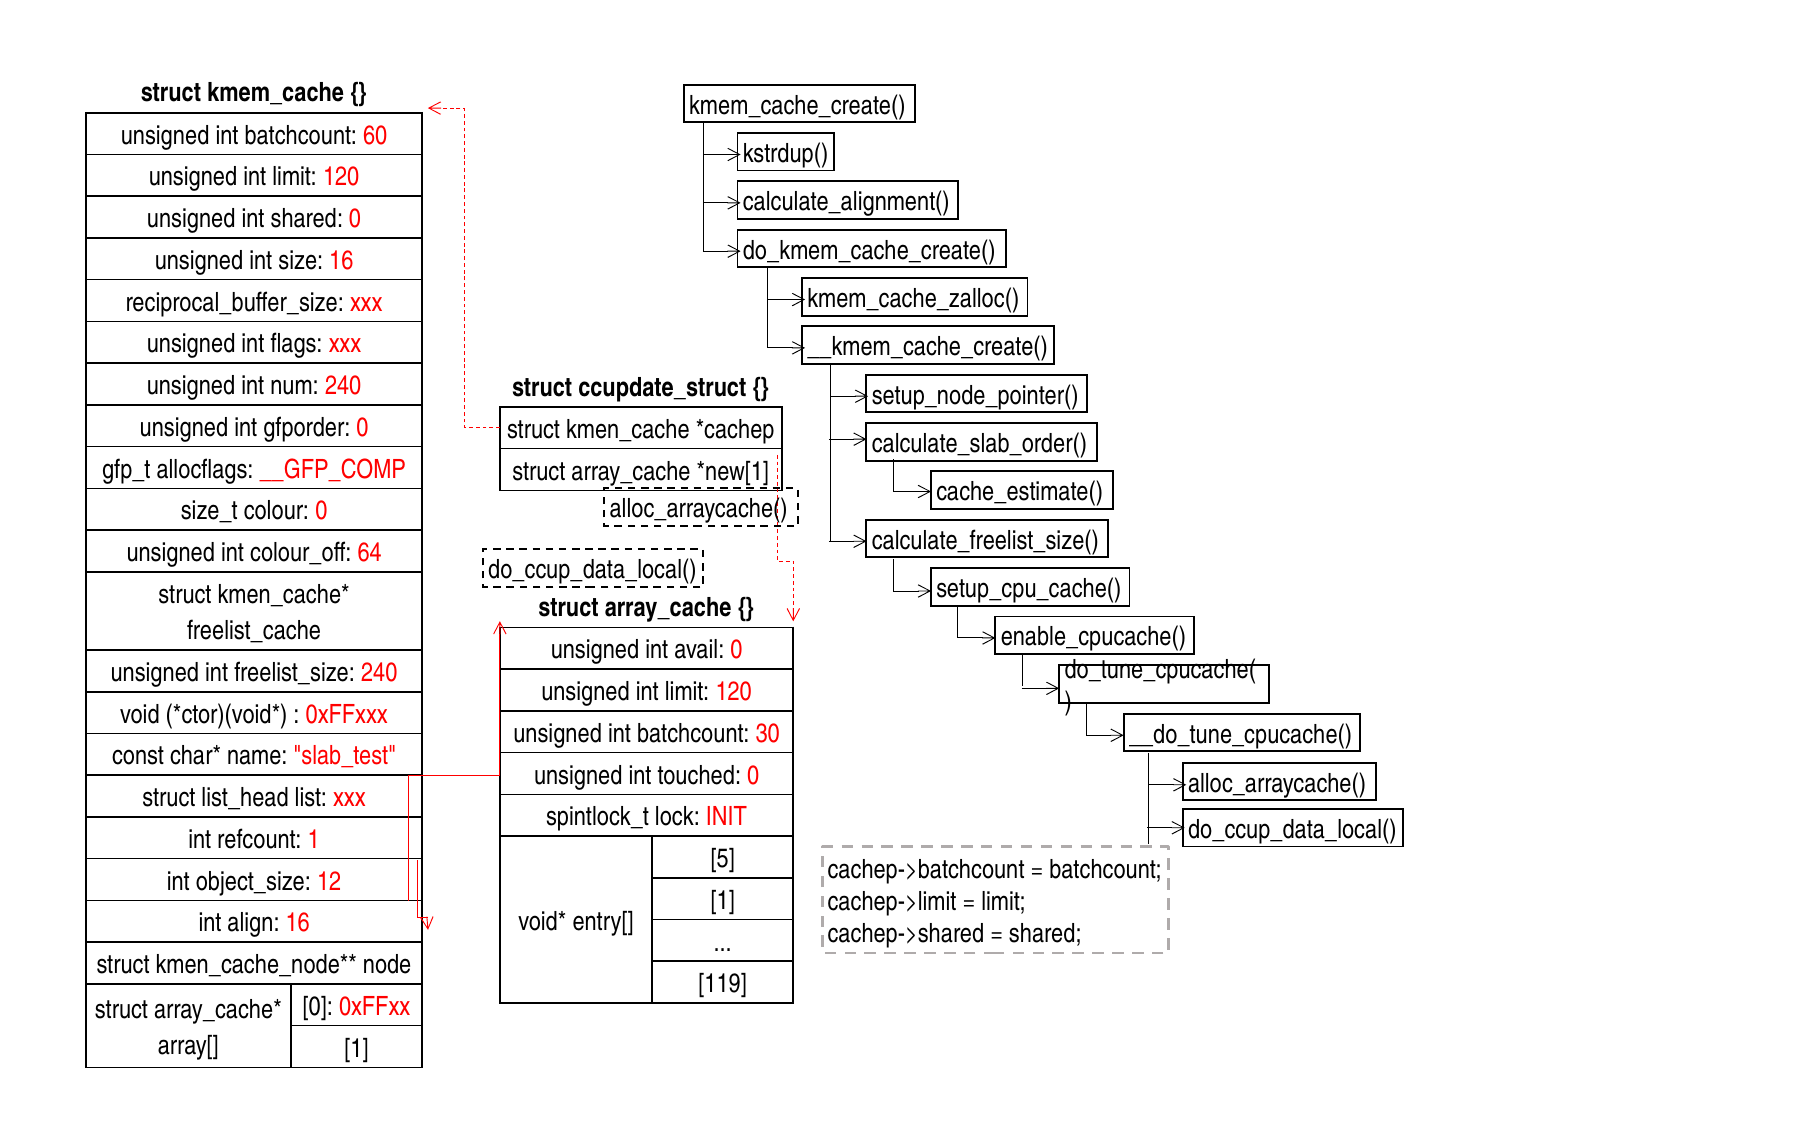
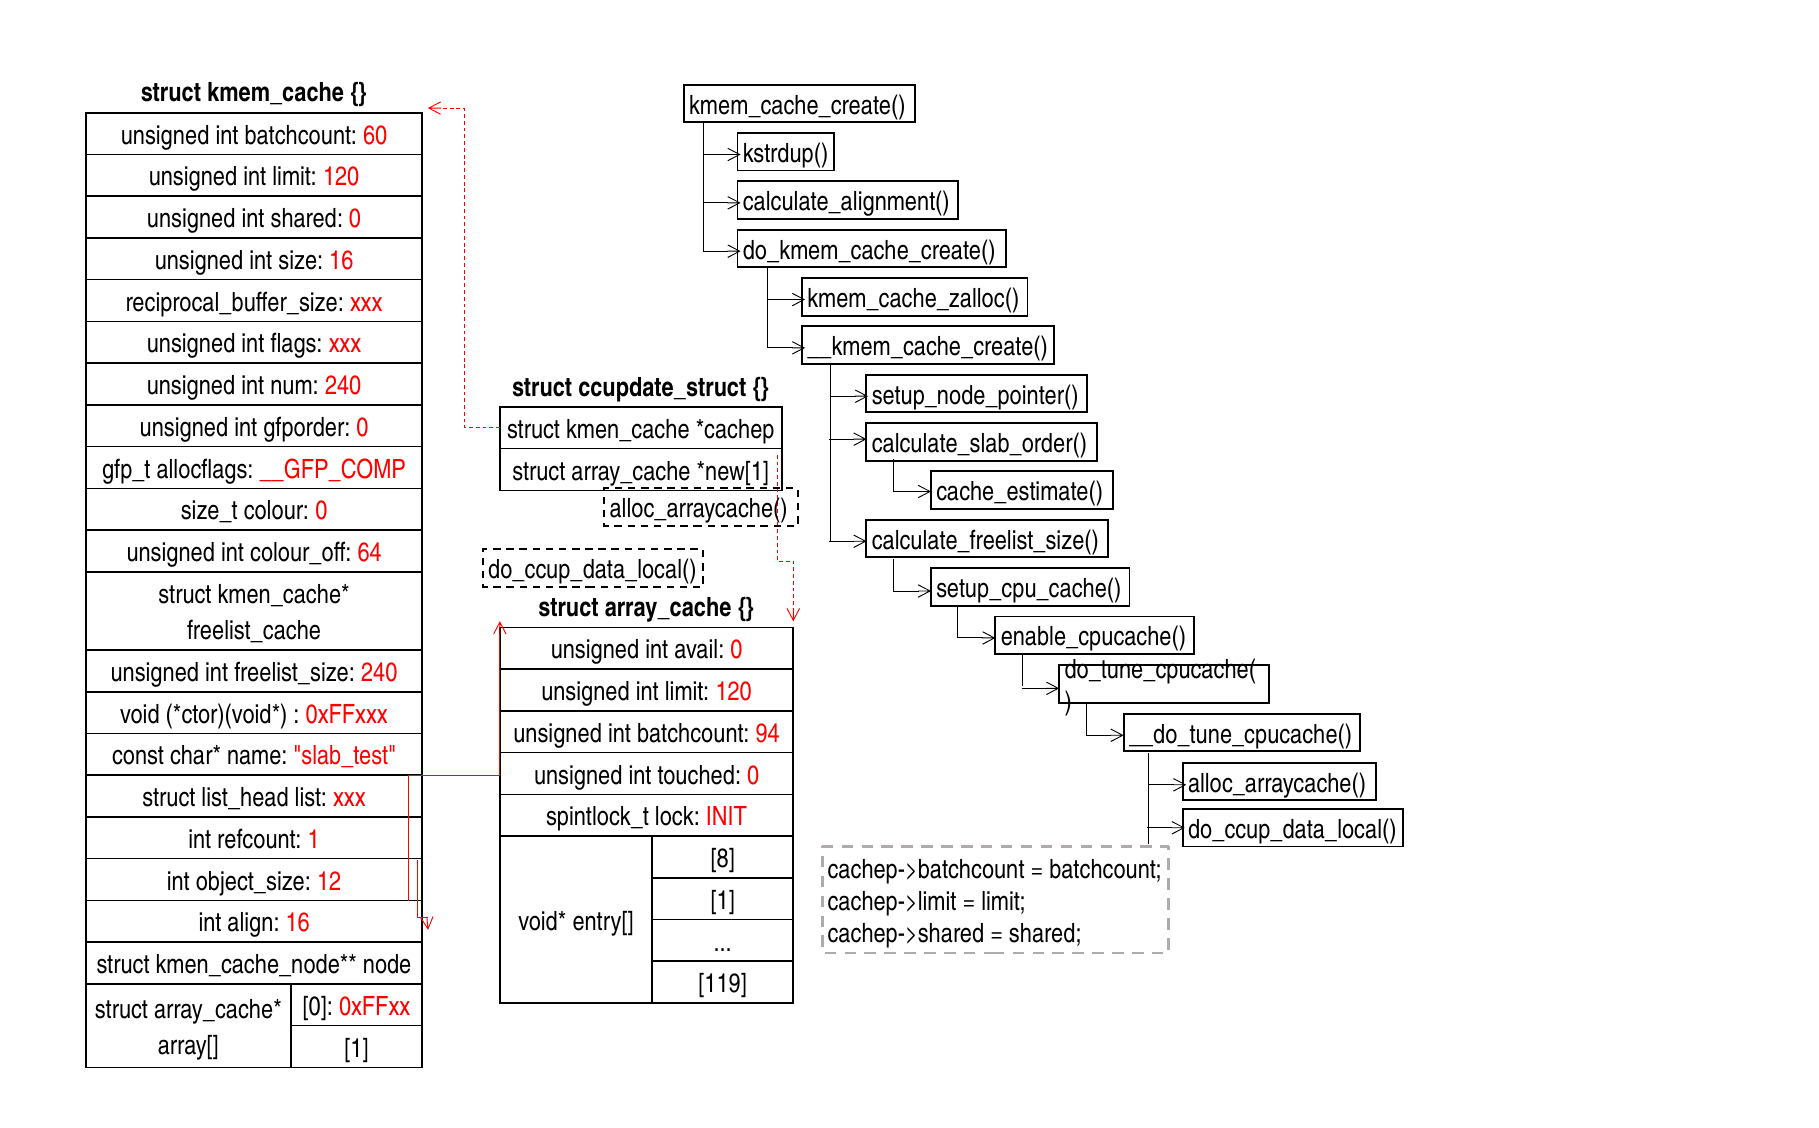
30: 30 -> 94
5: 5 -> 8
